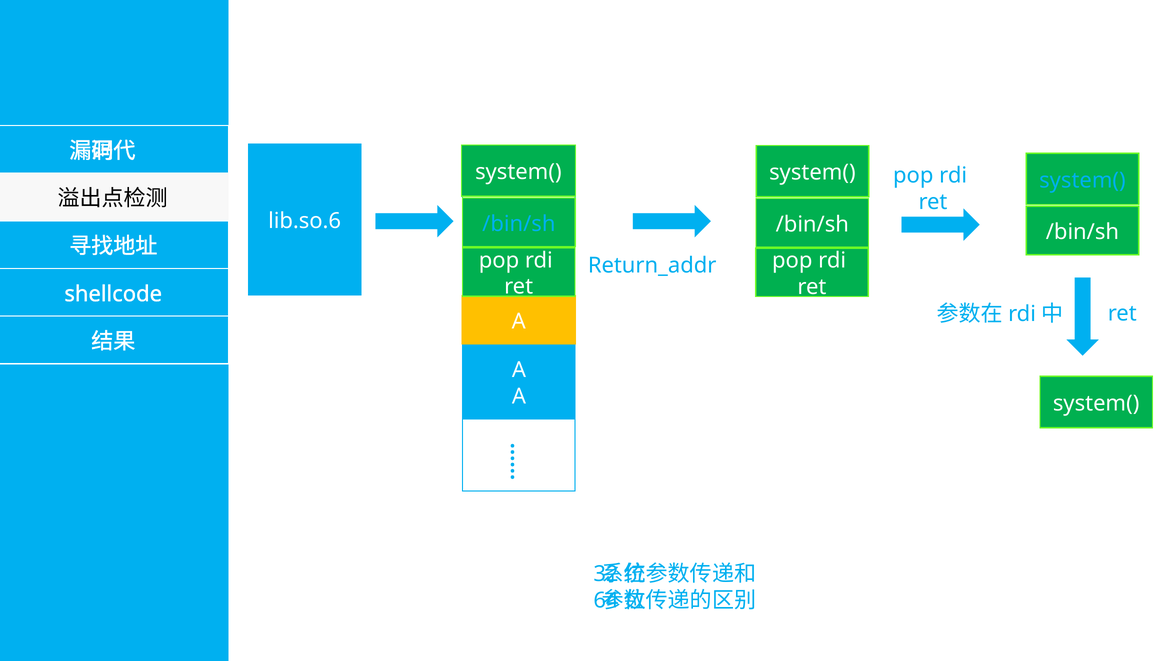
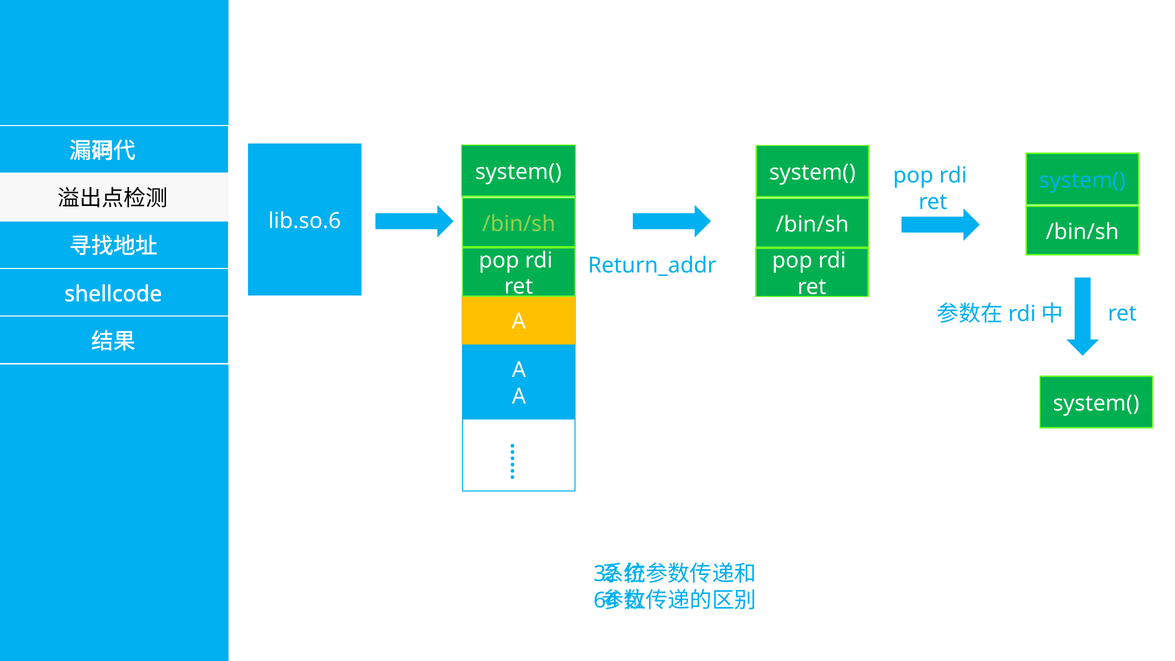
/bin/sh at (519, 224) colour: light blue -> light green
